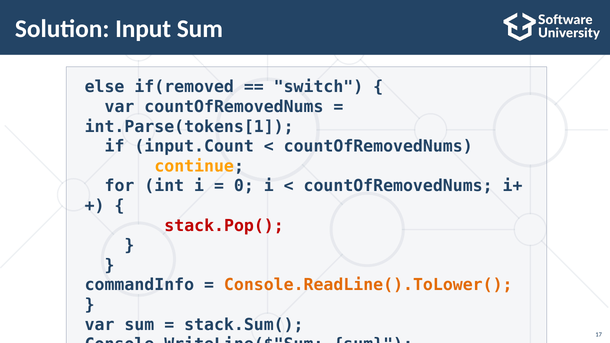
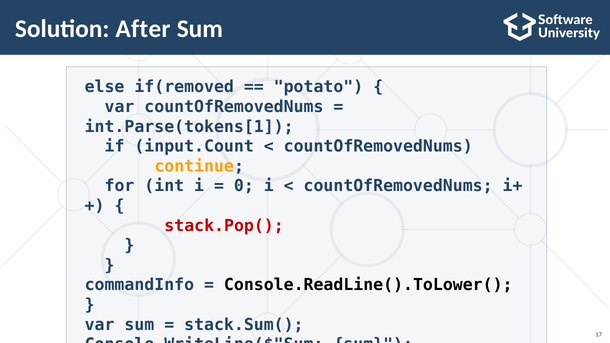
Input: Input -> After
switch: switch -> potato
Console.ReadLine().ToLower( colour: orange -> black
